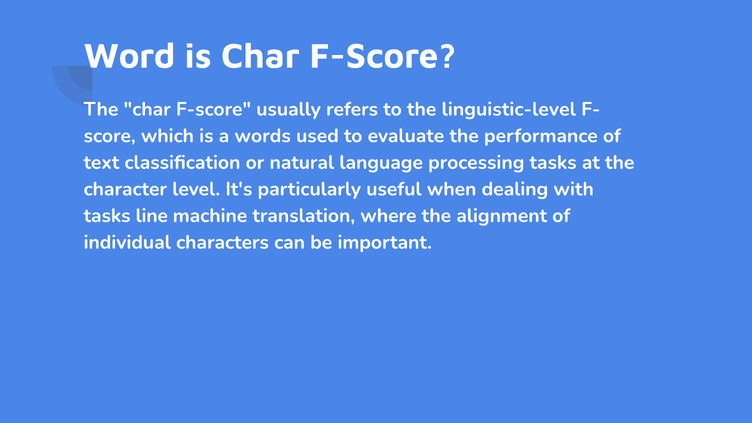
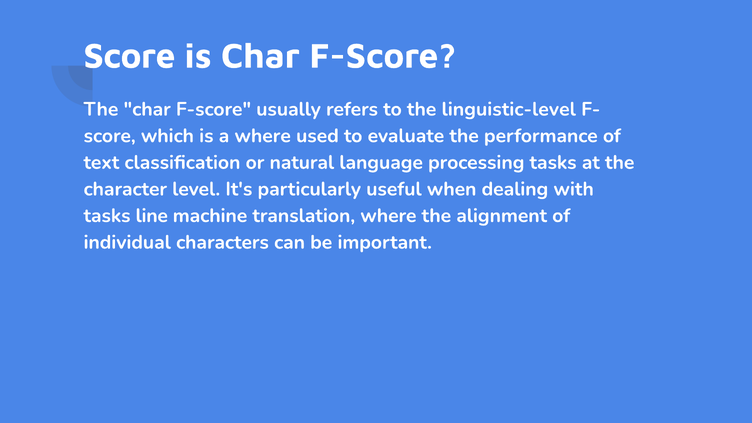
Word at (129, 56): Word -> Score
a words: words -> where
